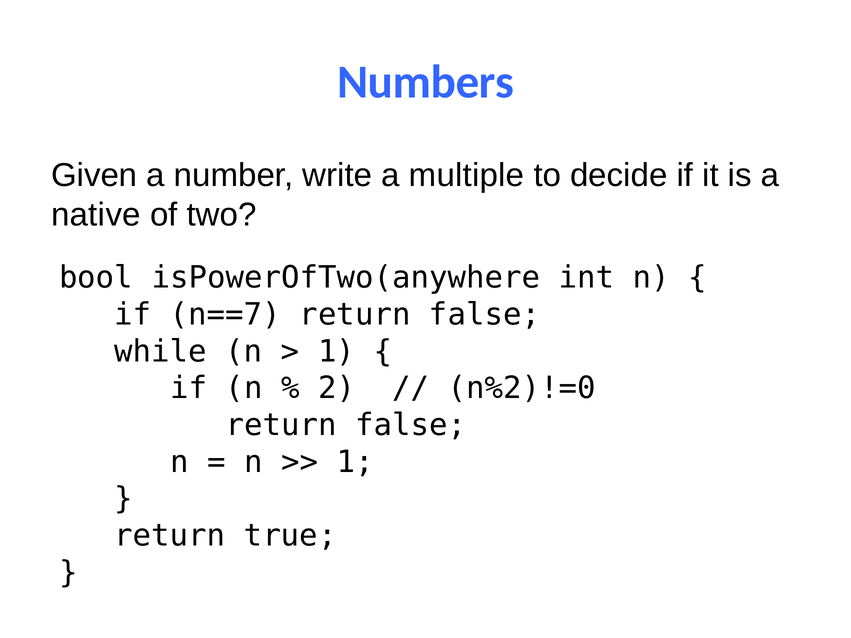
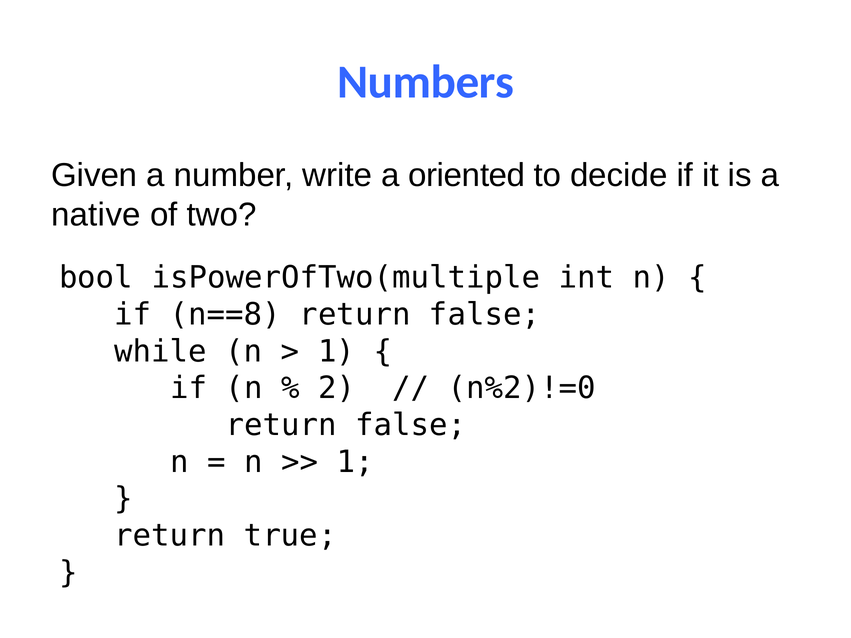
multiple: multiple -> oriented
isPowerOfTwo(anywhere: isPowerOfTwo(anywhere -> isPowerOfTwo(multiple
n==7: n==7 -> n==8
